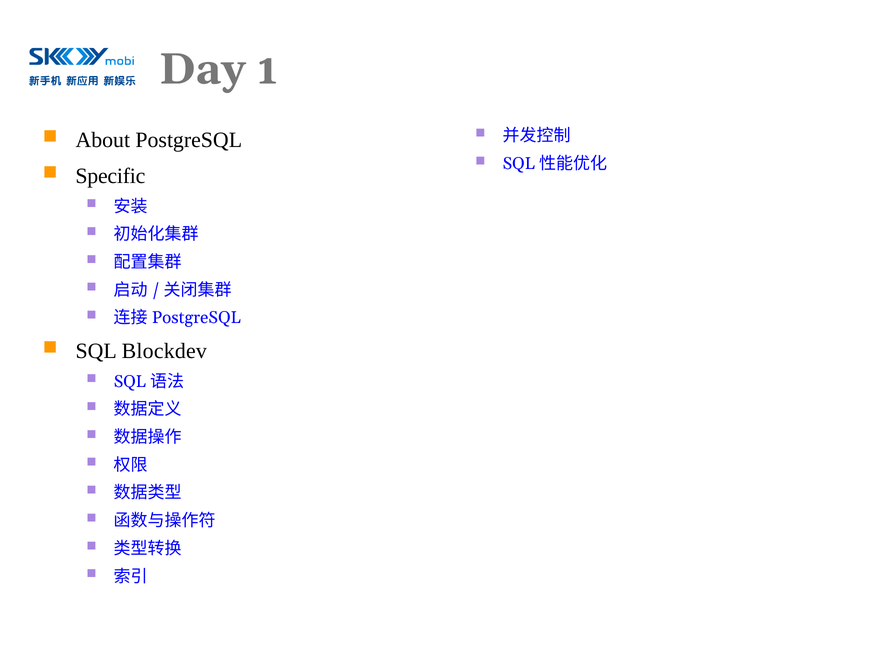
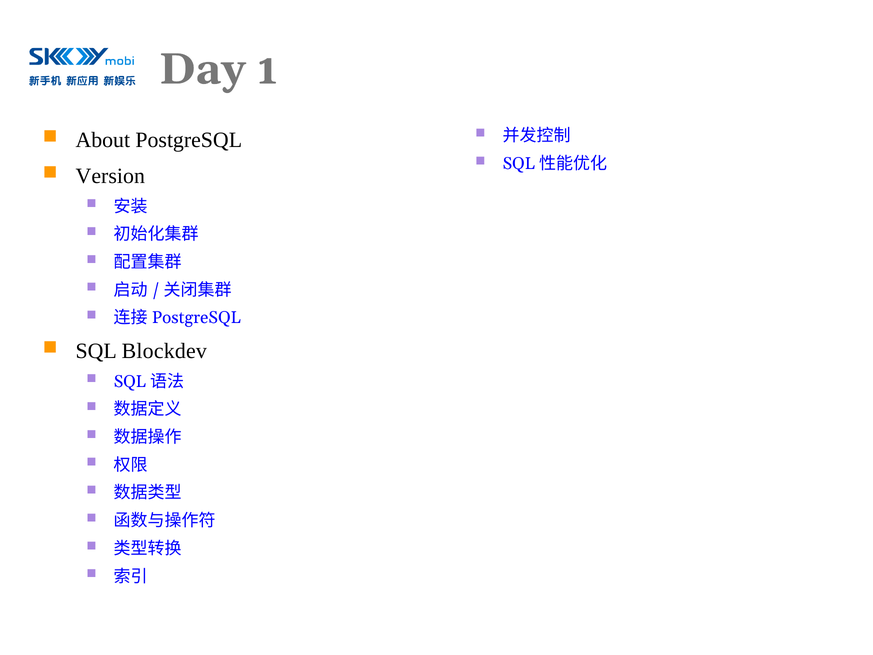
Specific: Specific -> Version
